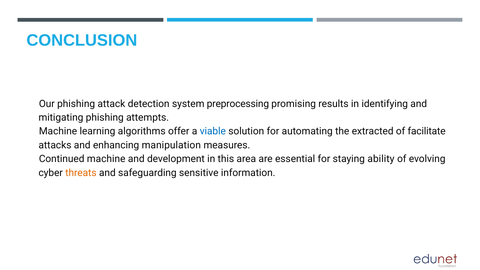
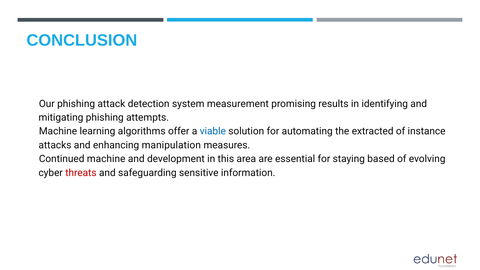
preprocessing: preprocessing -> measurement
facilitate: facilitate -> instance
ability: ability -> based
threats colour: orange -> red
